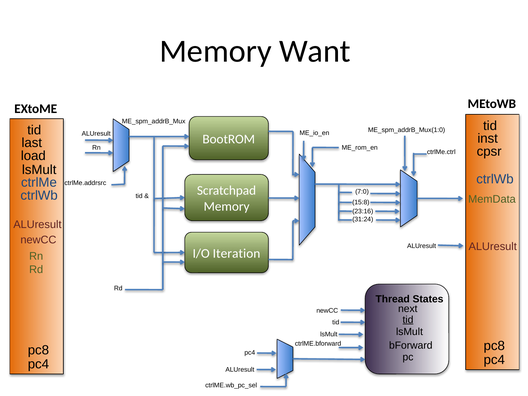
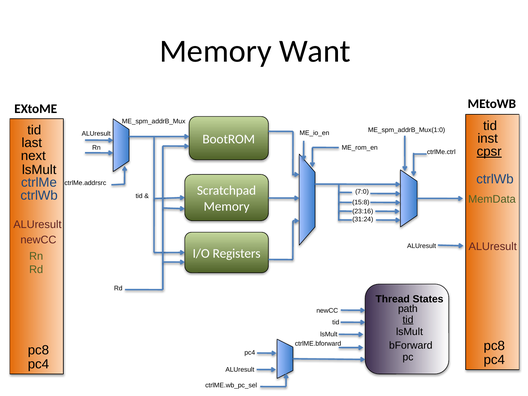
cpsr underline: none -> present
load: load -> next
Iteration: Iteration -> Registers
next: next -> path
